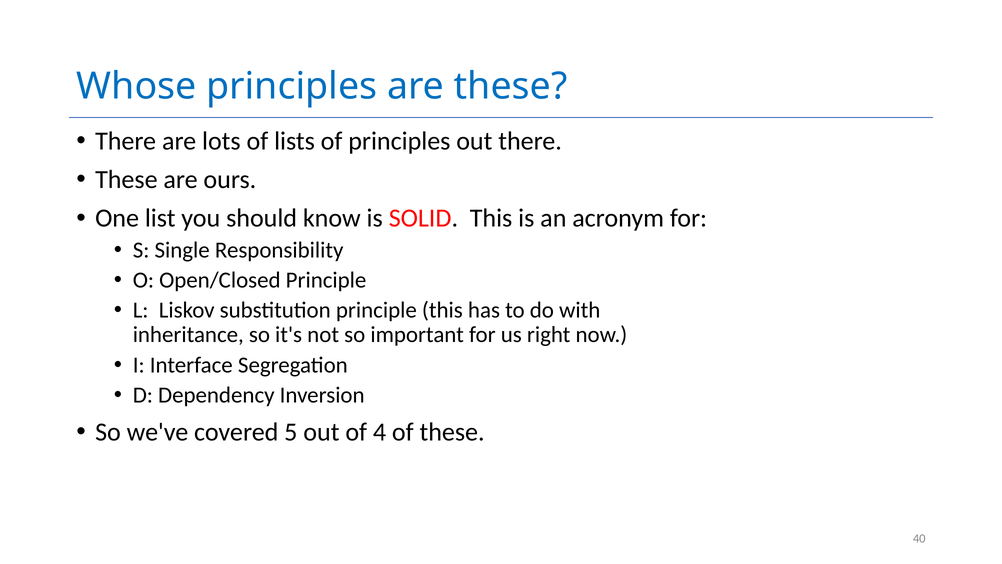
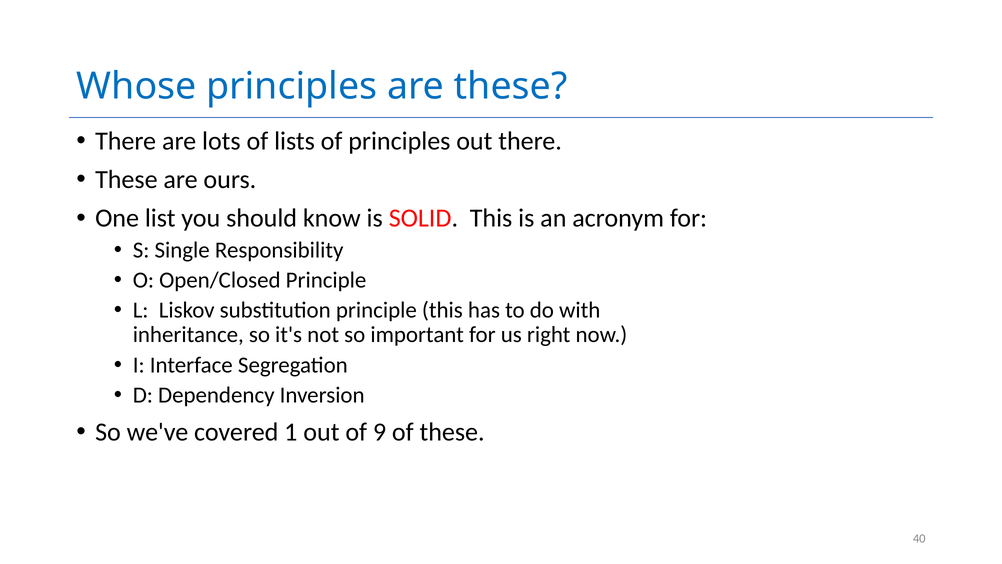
5: 5 -> 1
4: 4 -> 9
